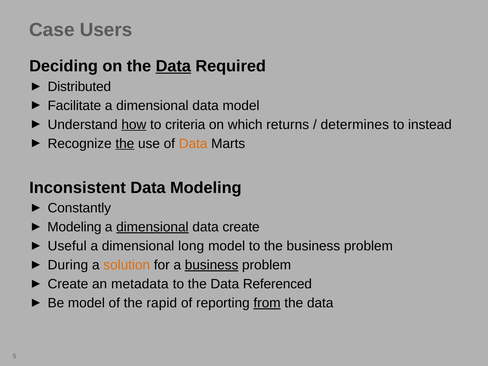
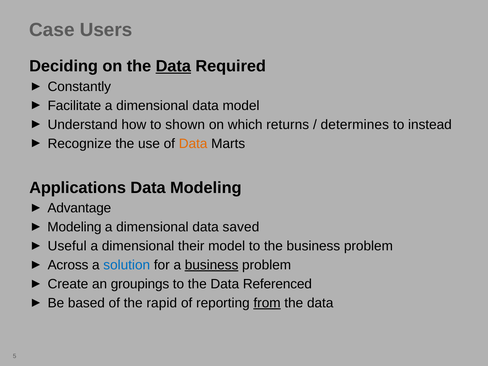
Distributed: Distributed -> Constantly
how underline: present -> none
criteria: criteria -> shown
the at (125, 144) underline: present -> none
Inconsistent: Inconsistent -> Applications
Constantly: Constantly -> Advantage
dimensional at (152, 227) underline: present -> none
data create: create -> saved
long: long -> their
During: During -> Across
solution colour: orange -> blue
metadata: metadata -> groupings
Be model: model -> based
